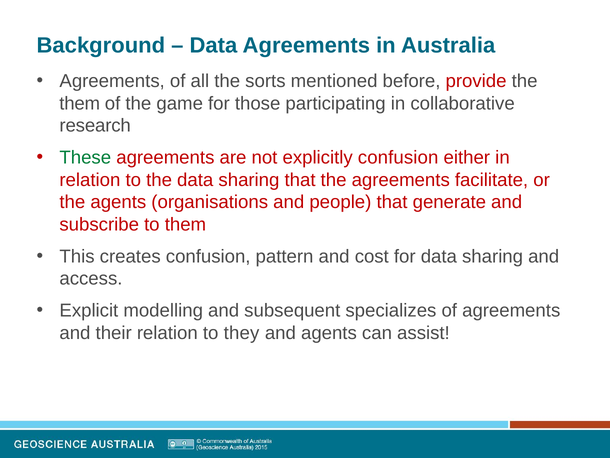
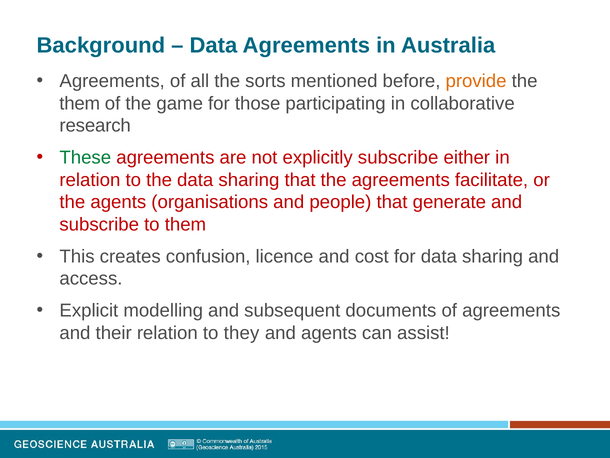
provide colour: red -> orange
explicitly confusion: confusion -> subscribe
pattern: pattern -> licence
specializes: specializes -> documents
